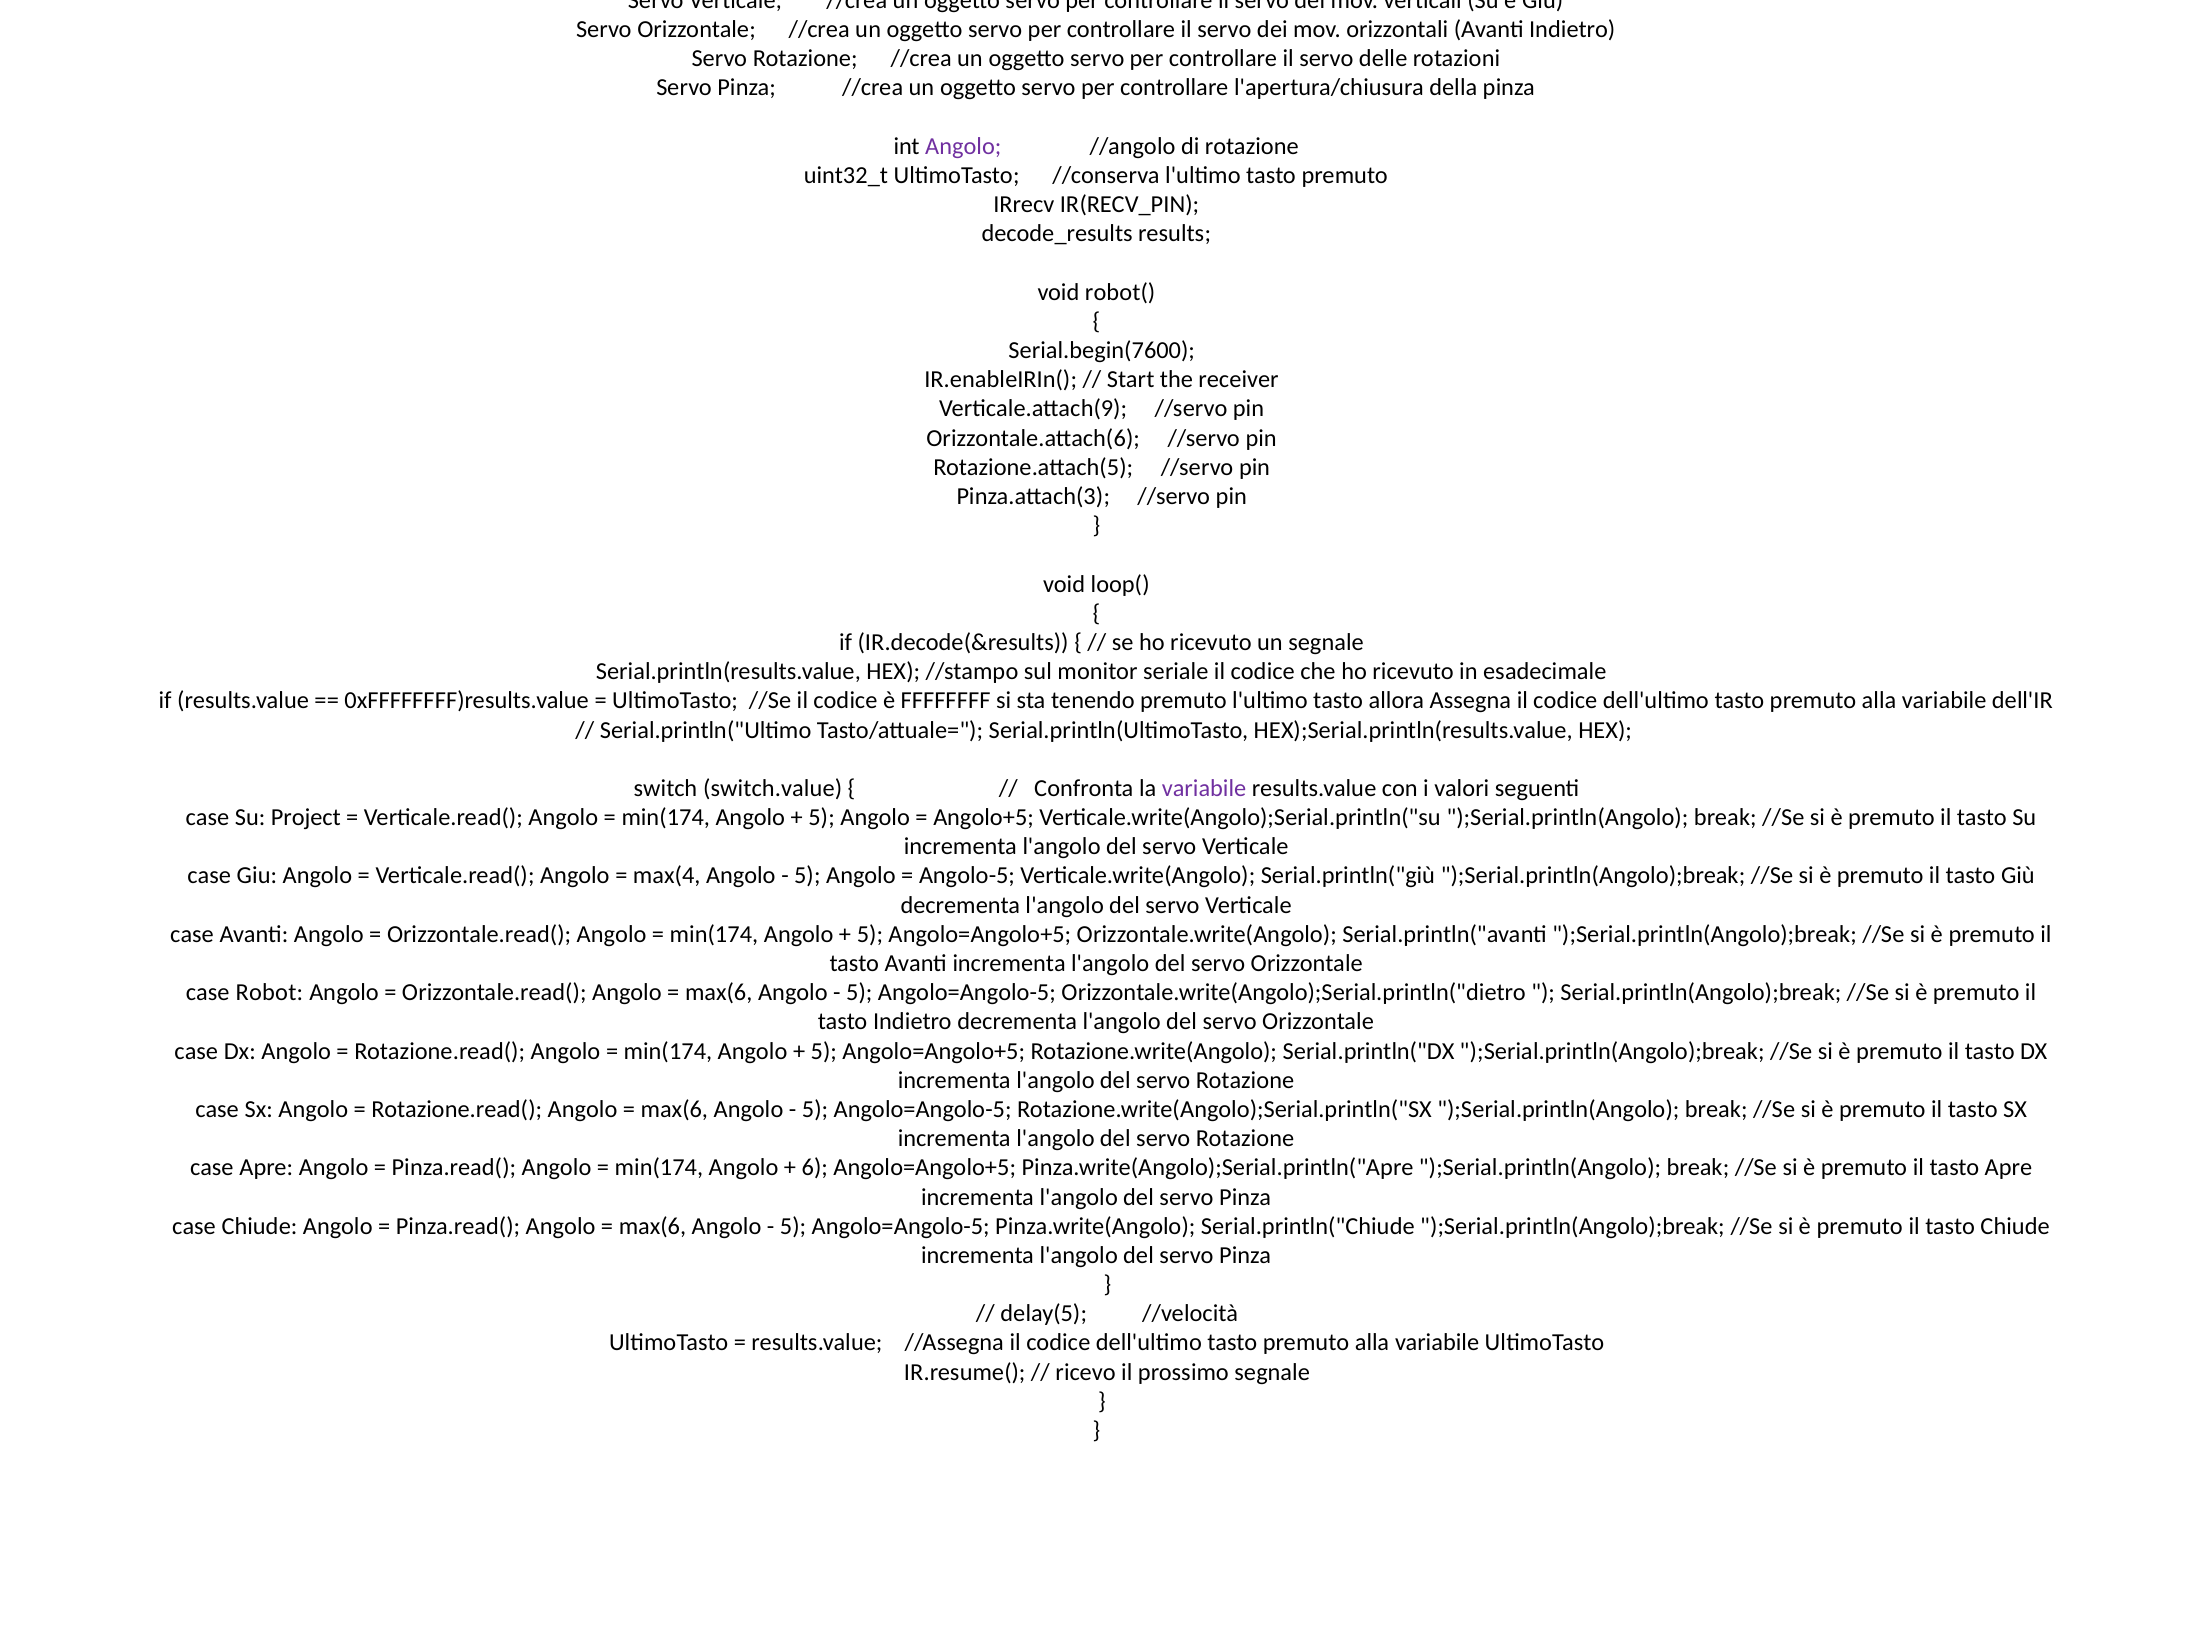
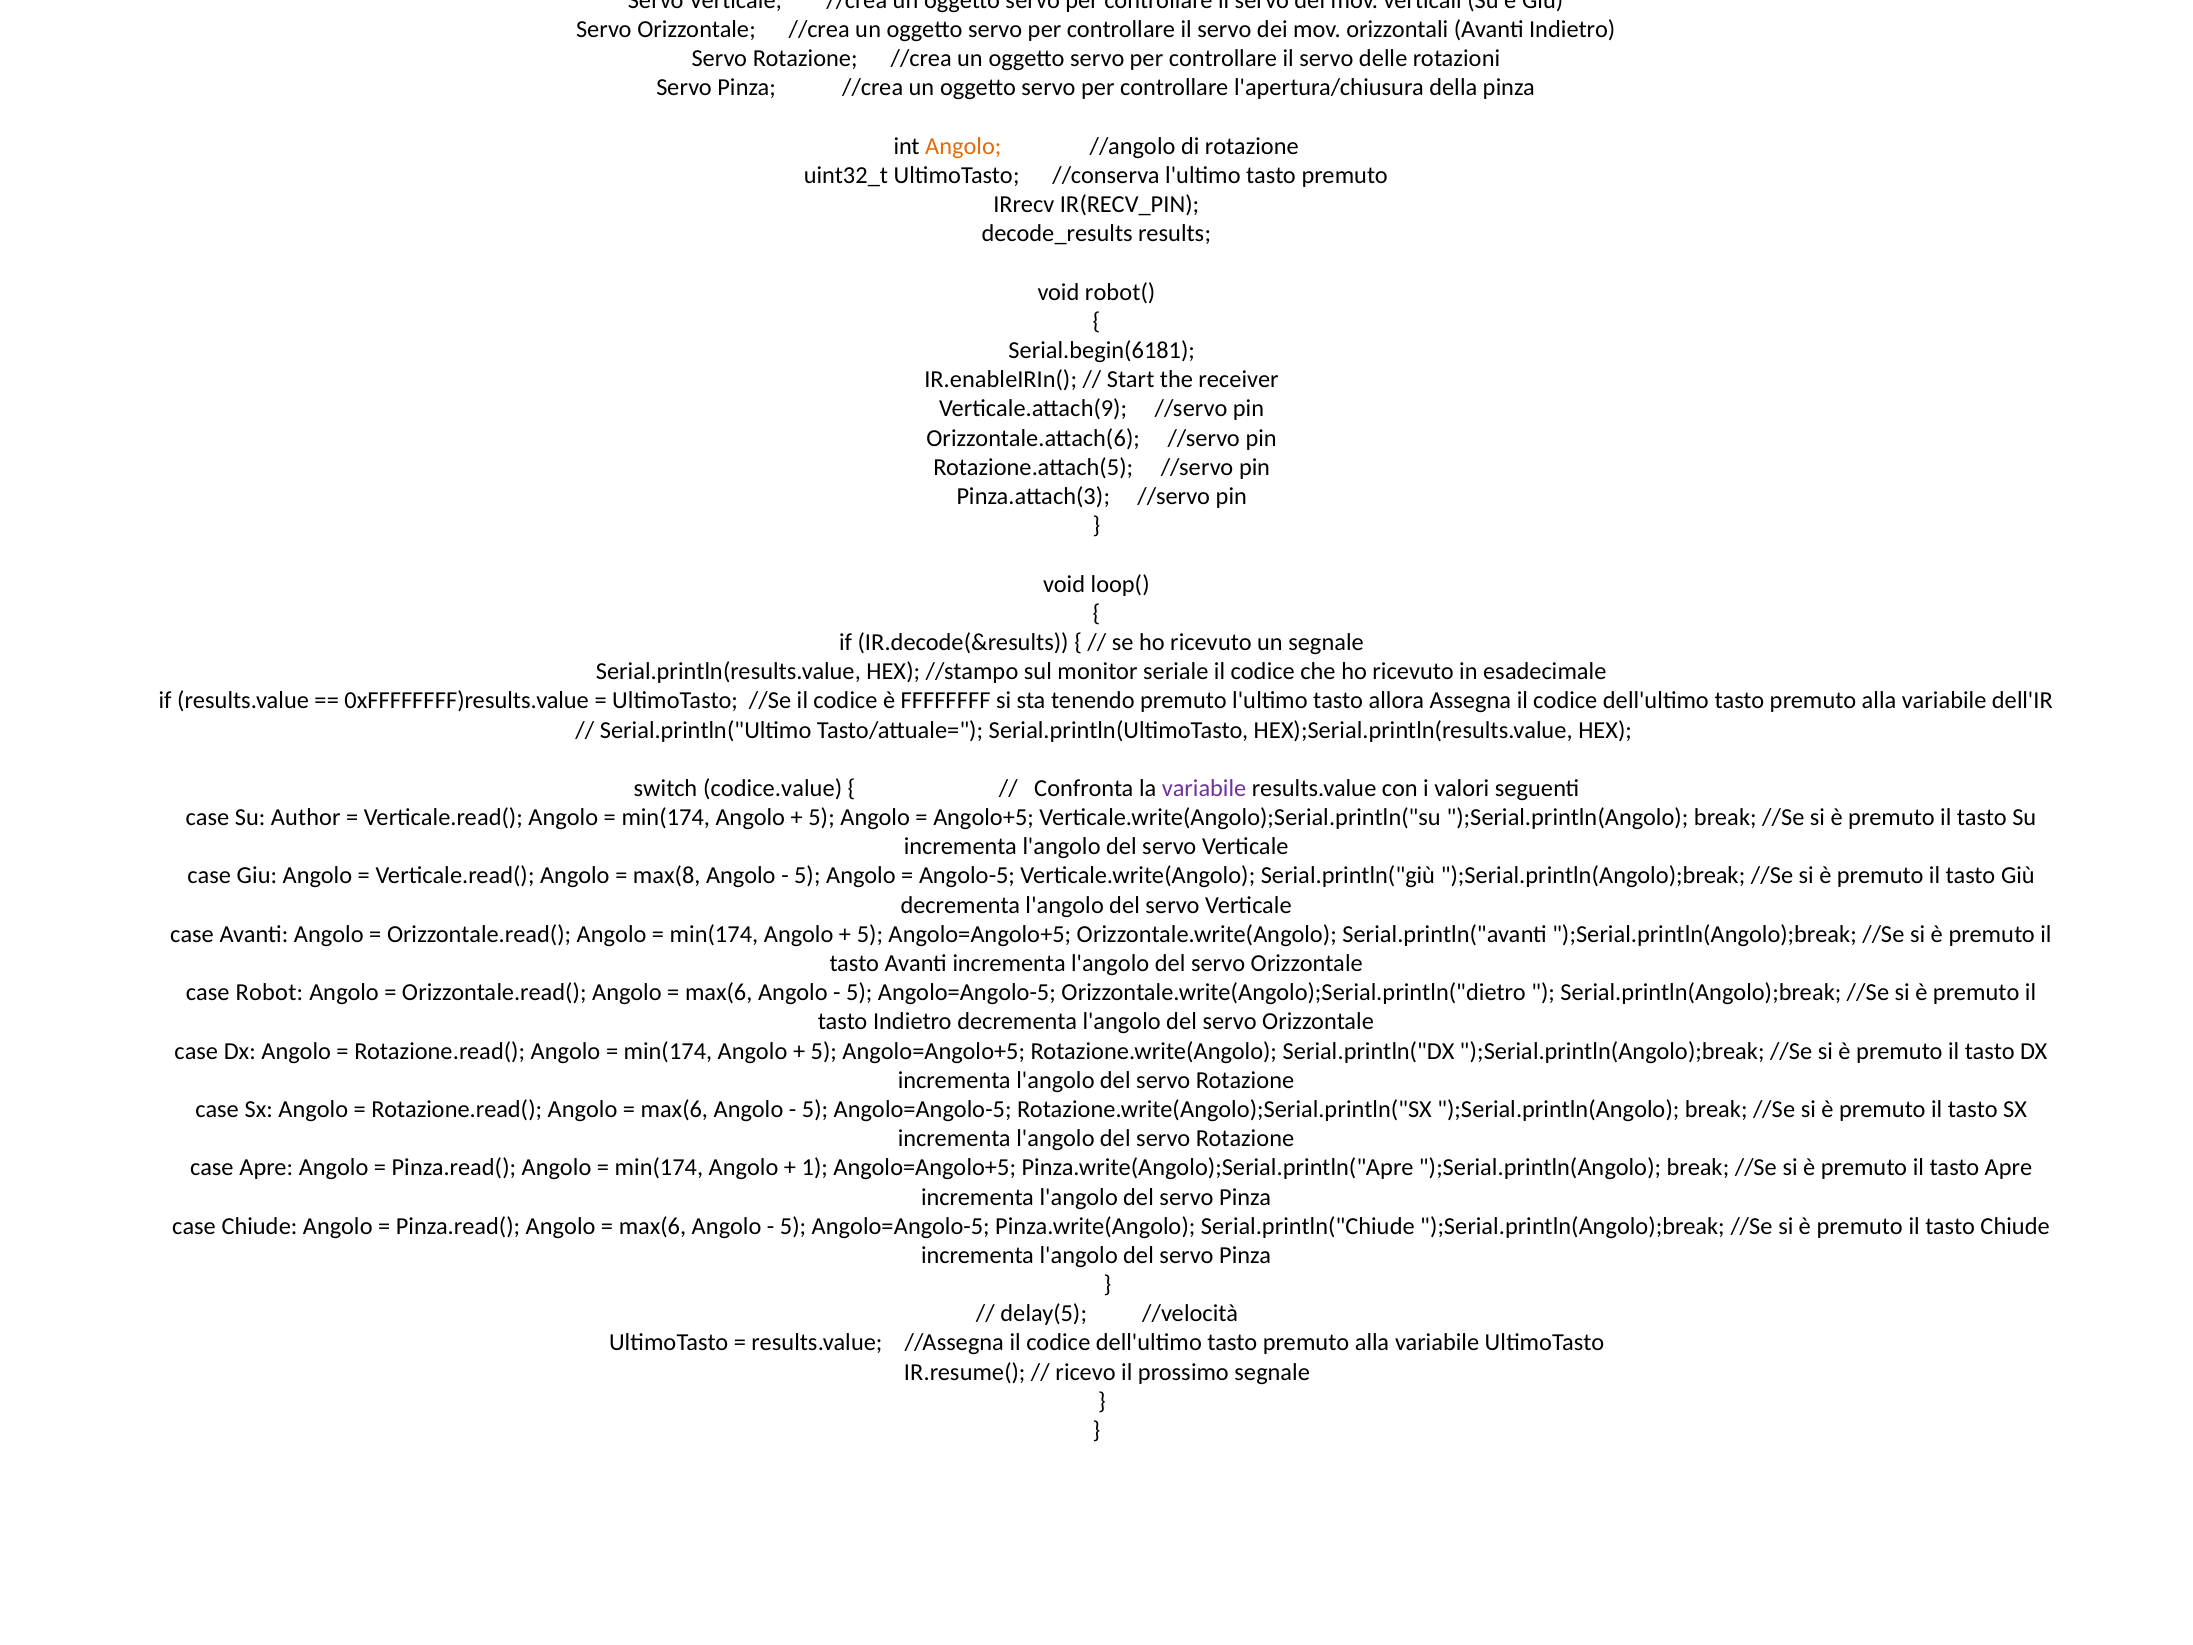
Angolo at (963, 146) colour: purple -> orange
Serial.begin(7600: Serial.begin(7600 -> Serial.begin(6181
switch.value: switch.value -> codice.value
Su Project: Project -> Author
max(4: max(4 -> max(8
6 at (815, 1168): 6 -> 1
